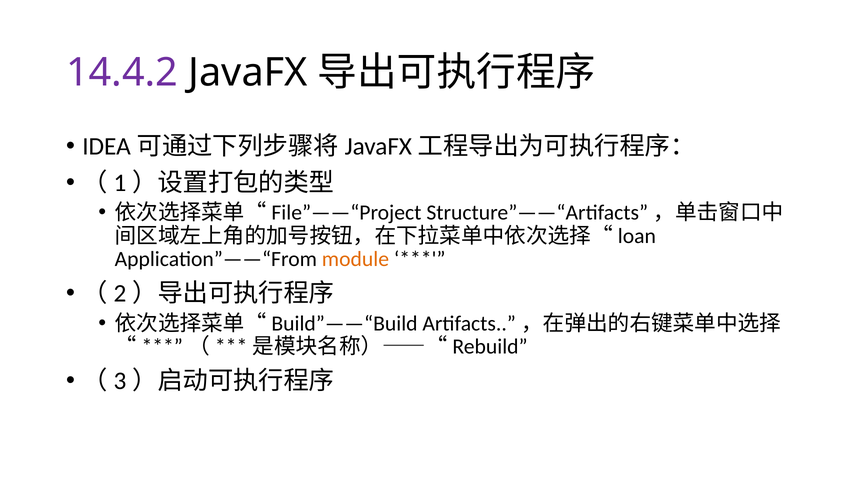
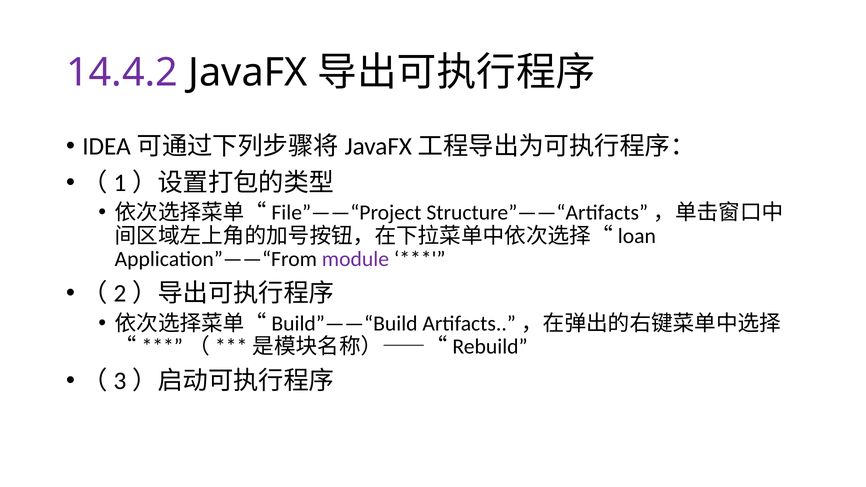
module colour: orange -> purple
